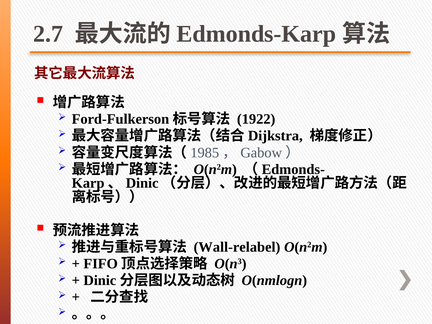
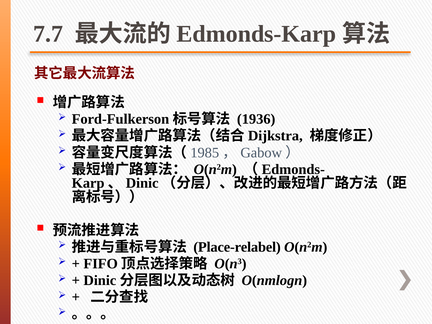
2.7: 2.7 -> 7.7
1922: 1922 -> 1936
Wall-relabel: Wall-relabel -> Place-relabel
